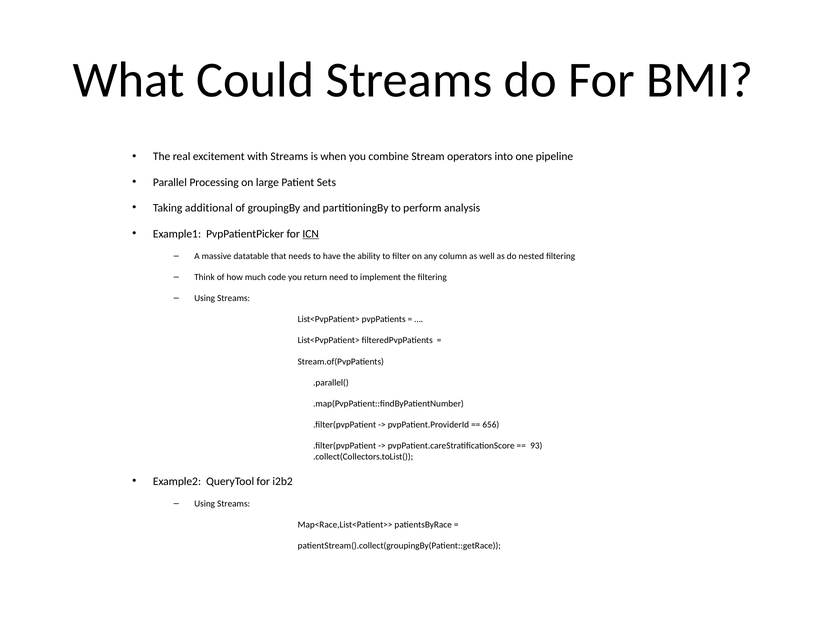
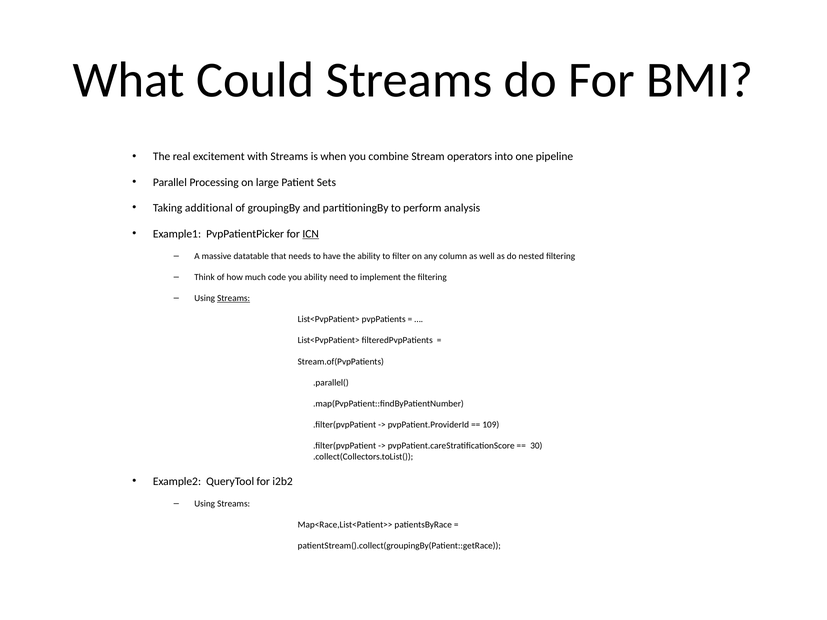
you return: return -> ability
Streams at (234, 298) underline: none -> present
656: 656 -> 109
93: 93 -> 30
